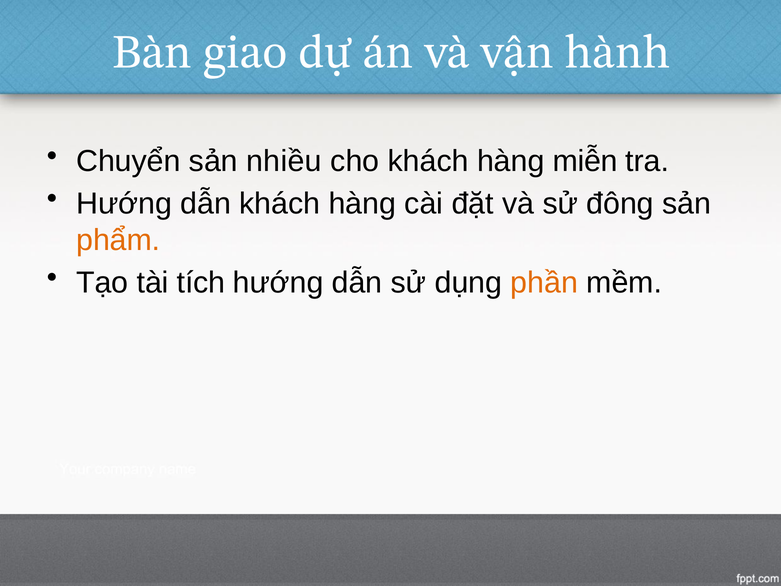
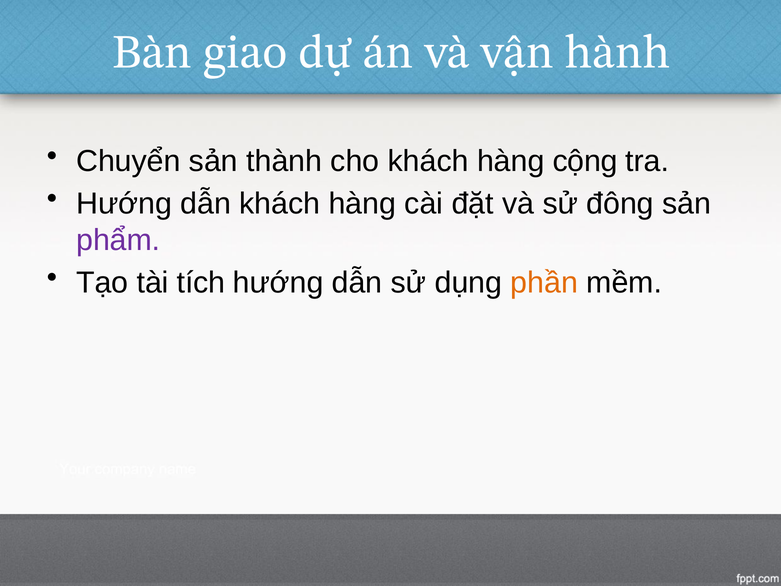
nhiều: nhiều -> thành
miễn: miễn -> cộng
phẩm colour: orange -> purple
